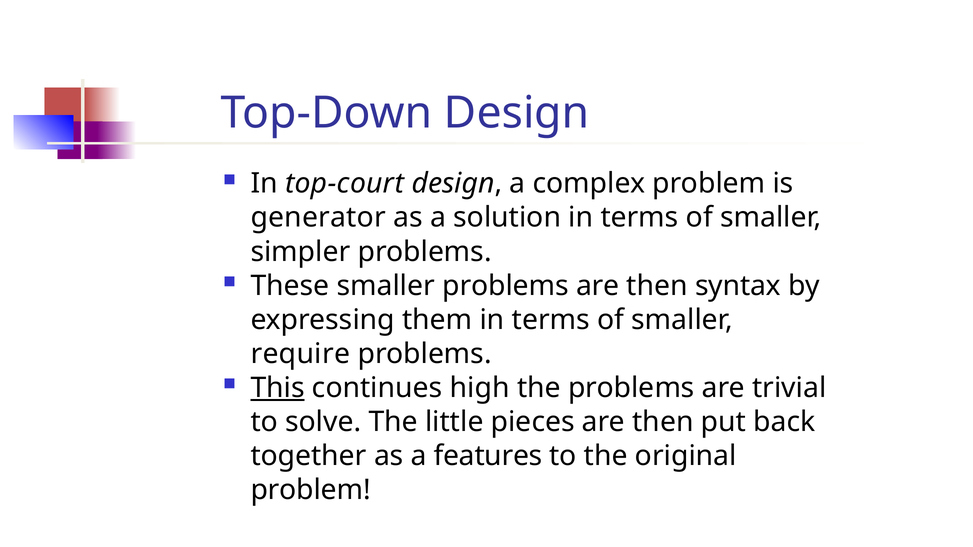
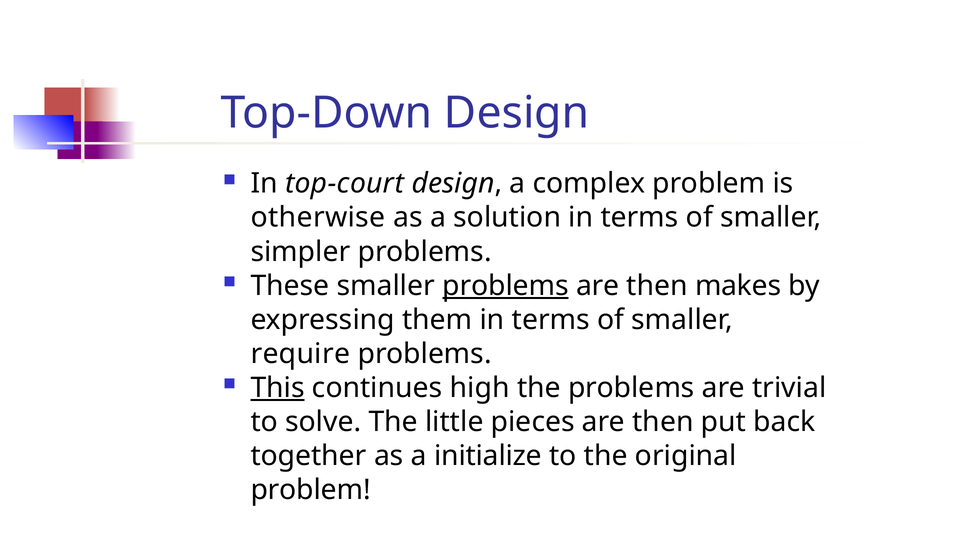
generator: generator -> otherwise
problems at (506, 286) underline: none -> present
syntax: syntax -> makes
features: features -> initialize
